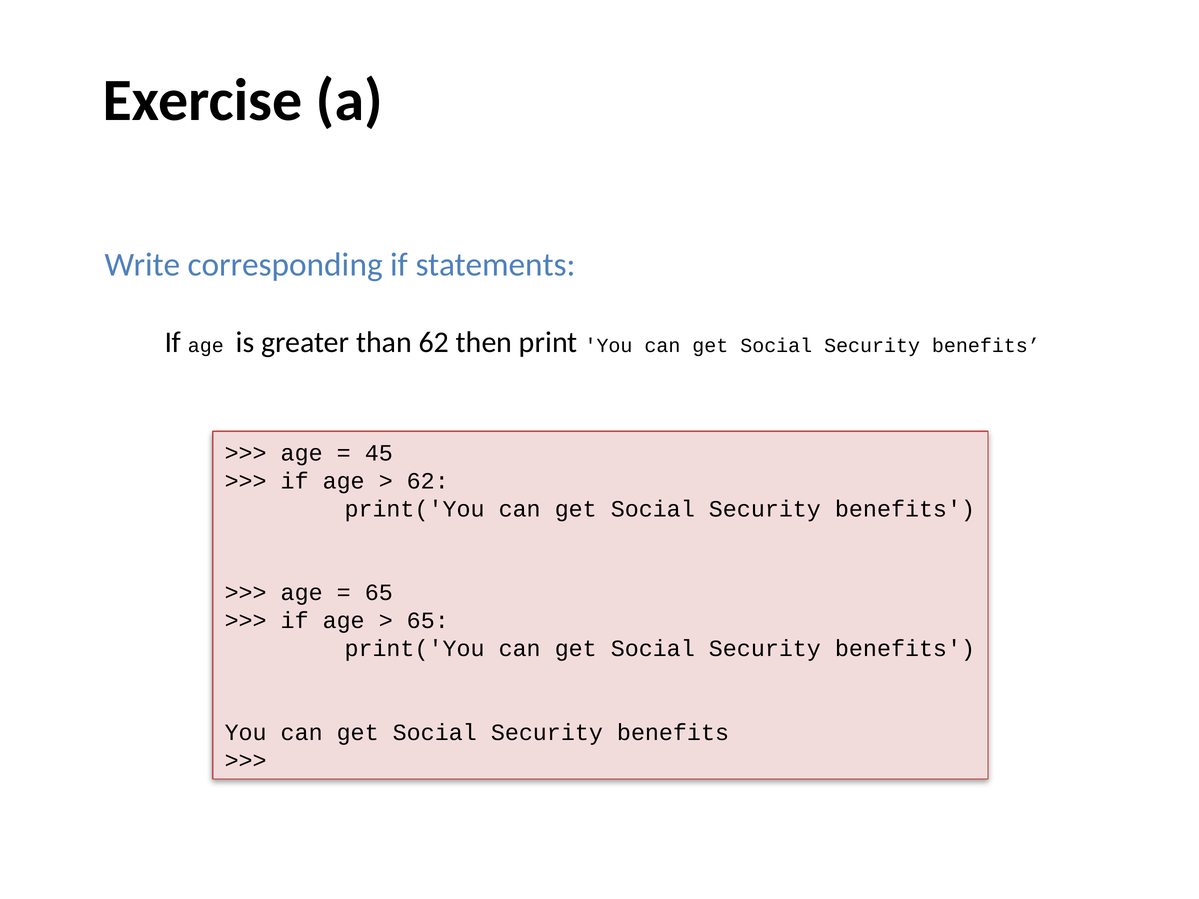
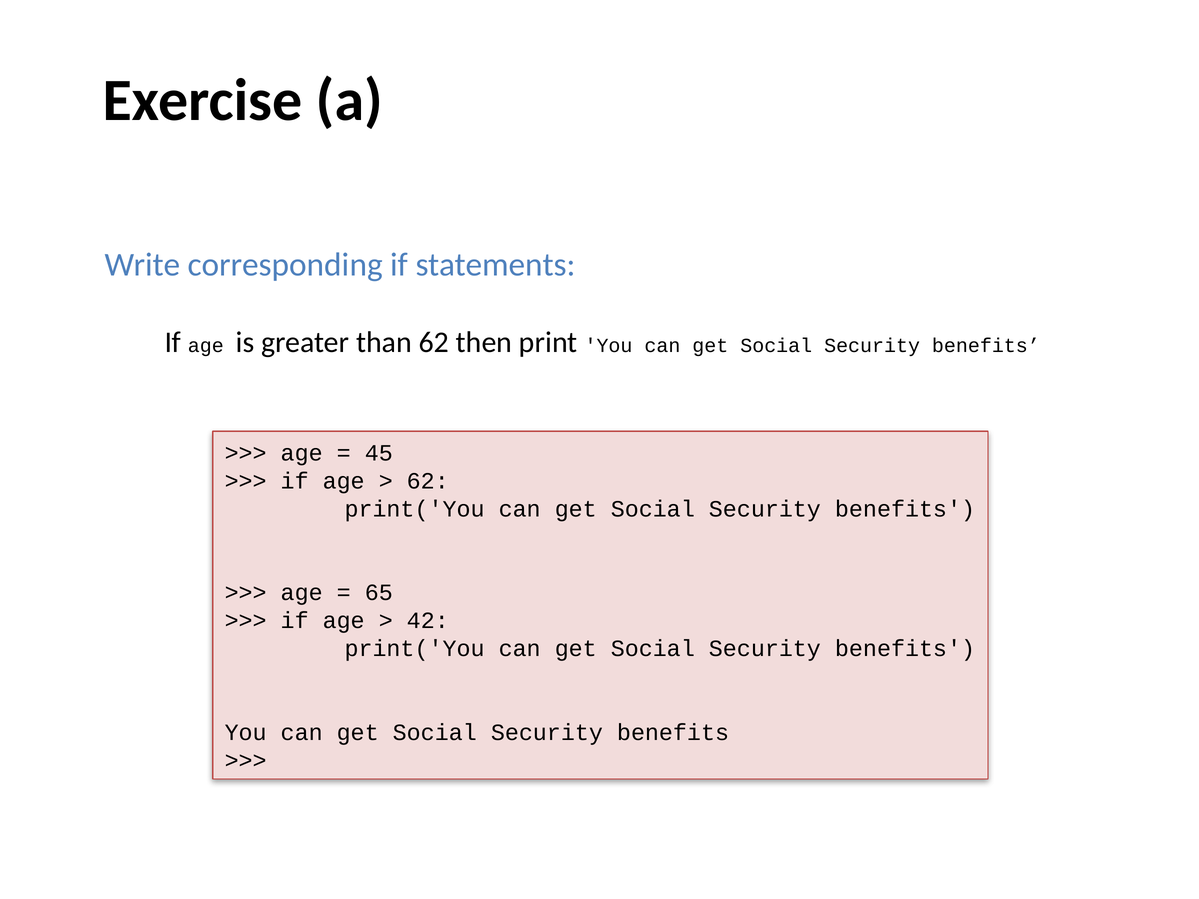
65 at (428, 621): 65 -> 42
